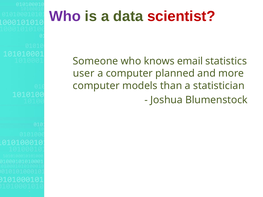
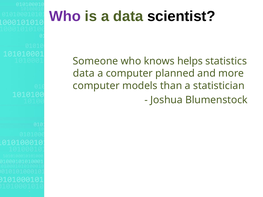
scientist colour: red -> black
email: email -> helps
user at (84, 73): user -> data
